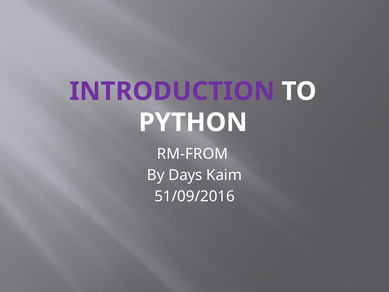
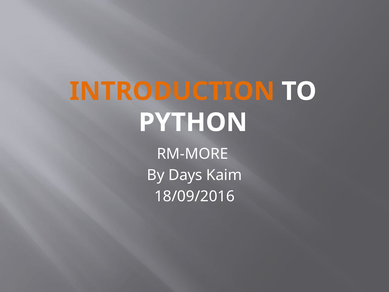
INTRODUCTION colour: purple -> orange
RM-FROM: RM-FROM -> RM-MORE
51/09/2016: 51/09/2016 -> 18/09/2016
